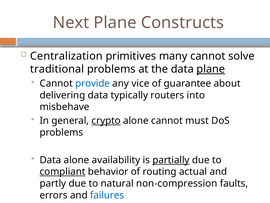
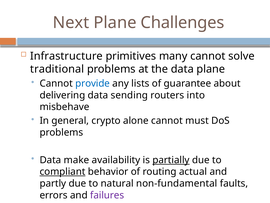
Constructs: Constructs -> Challenges
Centralization: Centralization -> Infrastructure
plane at (211, 69) underline: present -> none
vice: vice -> lists
typically: typically -> sending
crypto underline: present -> none
Data alone: alone -> make
non-compression: non-compression -> non-fundamental
failures colour: blue -> purple
